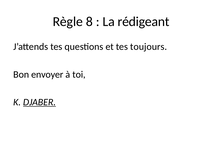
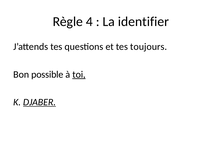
8: 8 -> 4
rédigeant: rédigeant -> identifier
envoyer: envoyer -> possible
toi underline: none -> present
